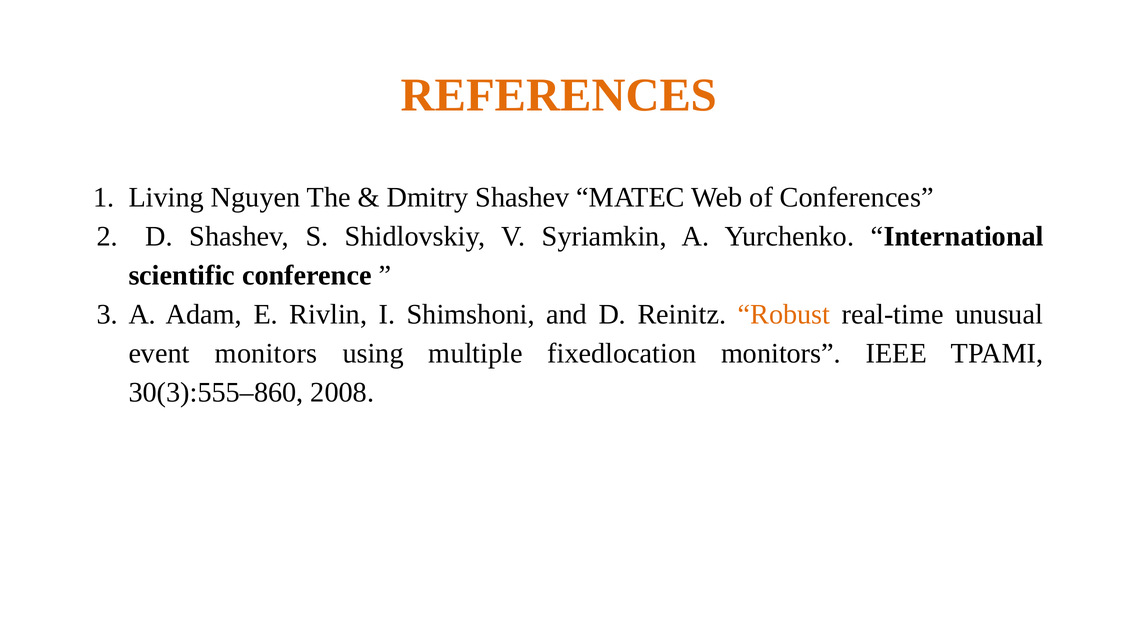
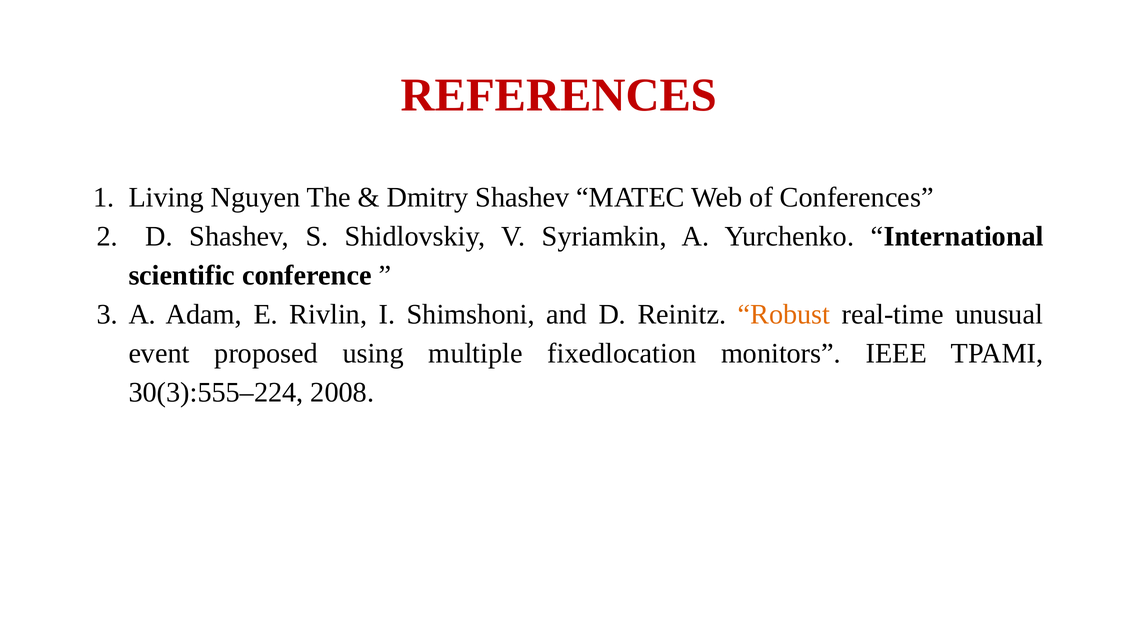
REFERENCES colour: orange -> red
event monitors: monitors -> proposed
30(3):555–860: 30(3):555–860 -> 30(3):555–224
